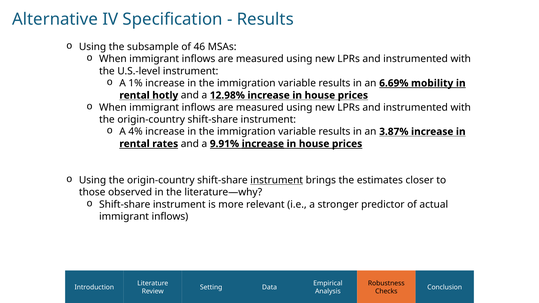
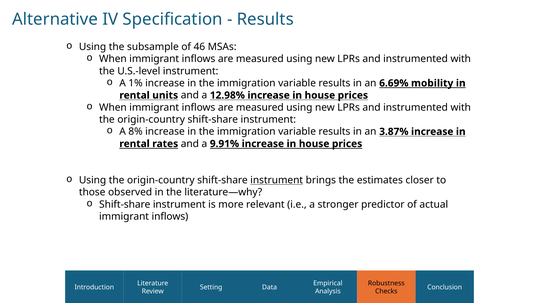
hotly: hotly -> units
4%: 4% -> 8%
increase at (263, 144) underline: present -> none
